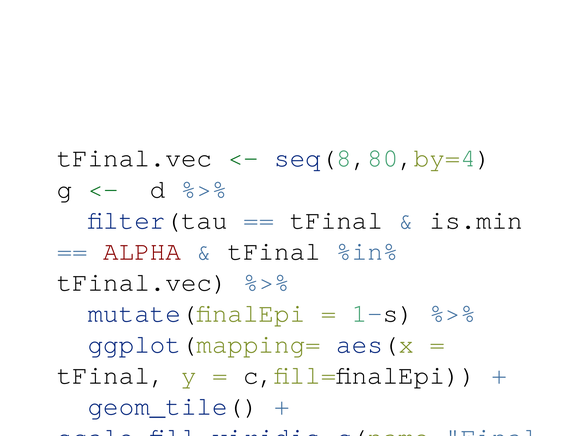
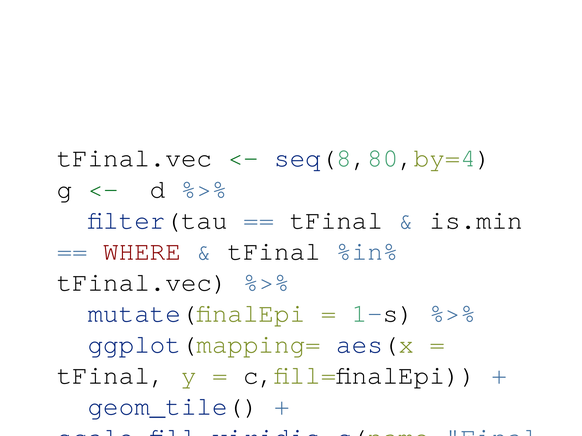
ALPHA: ALPHA -> WHERE
